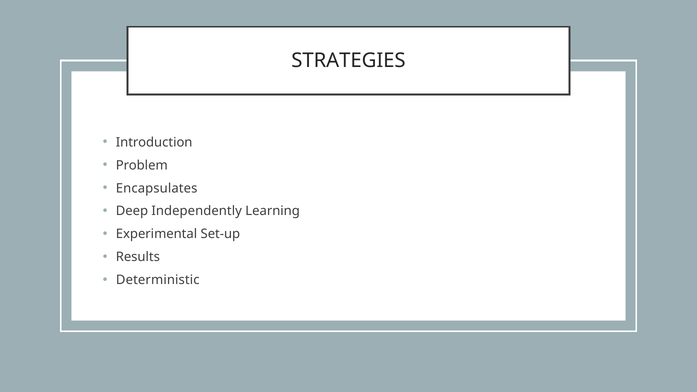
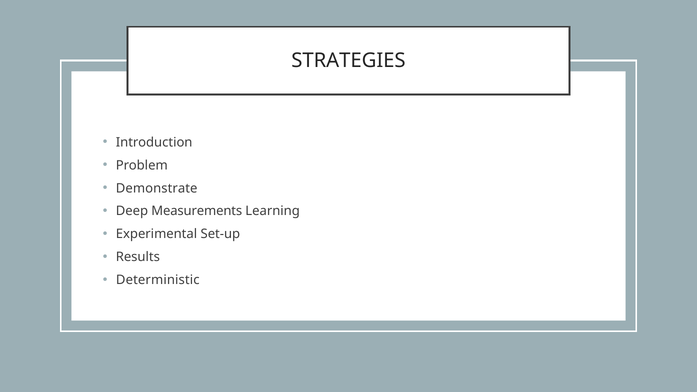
Encapsulates: Encapsulates -> Demonstrate
Independently: Independently -> Measurements
